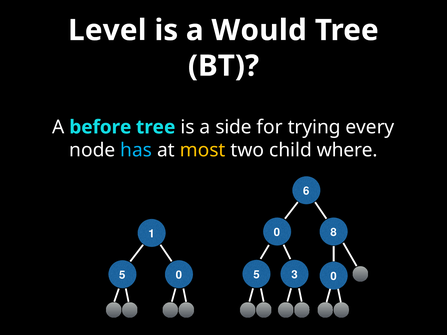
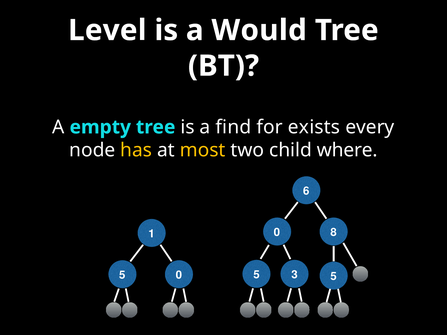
before: before -> empty
side: side -> find
trying: trying -> exists
has colour: light blue -> yellow
0 at (334, 277): 0 -> 5
